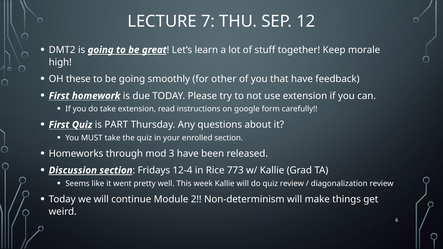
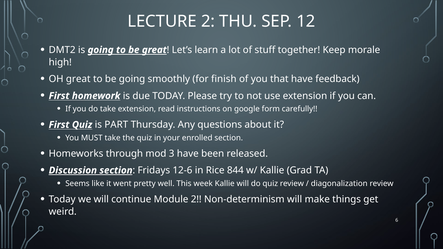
LECTURE 7: 7 -> 2
OH these: these -> great
other: other -> finish
12-4: 12-4 -> 12-6
773: 773 -> 844
